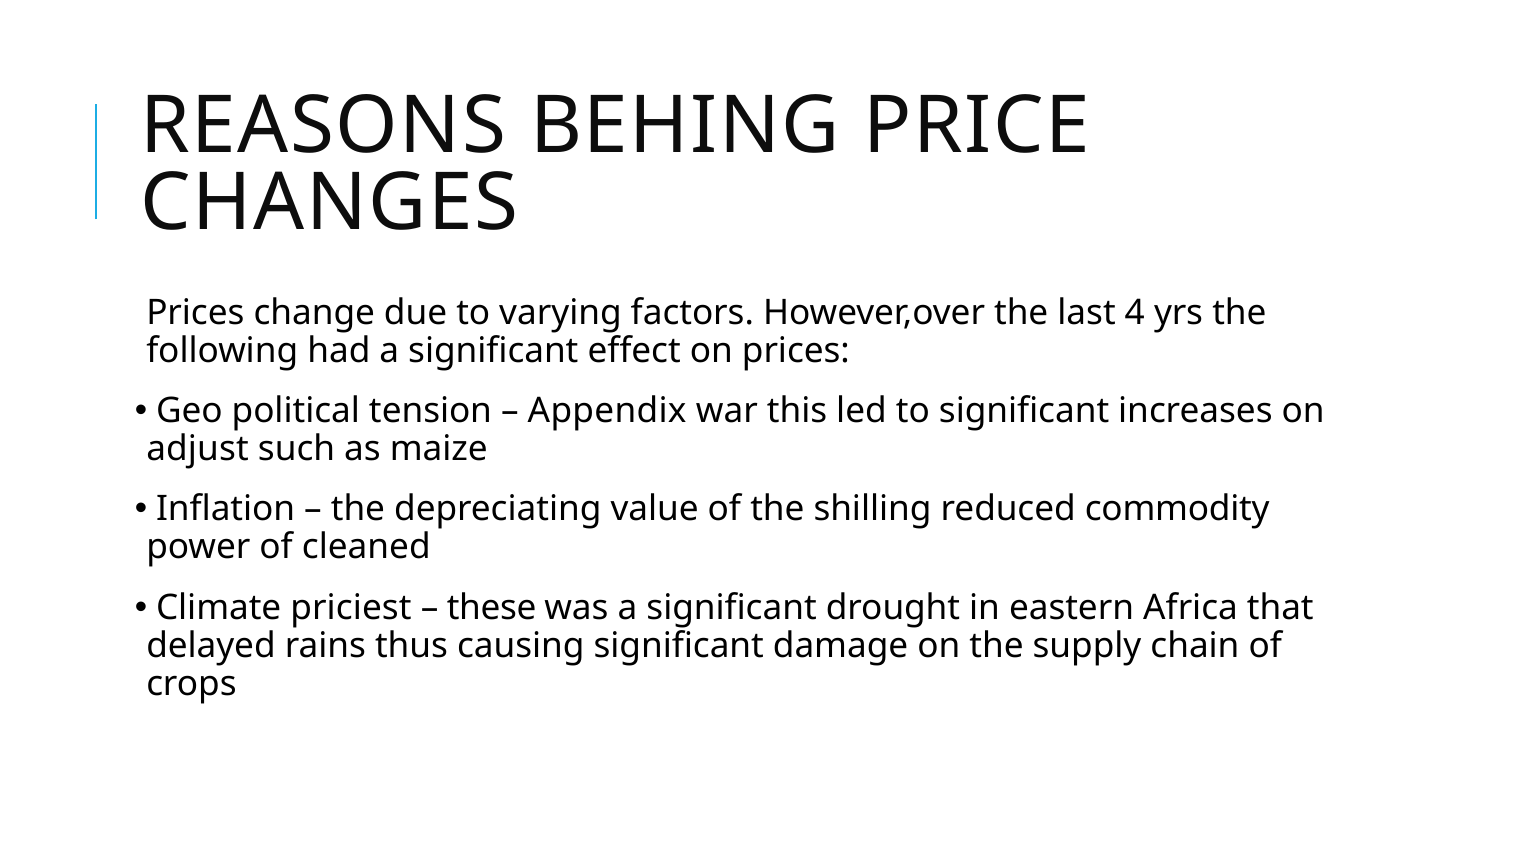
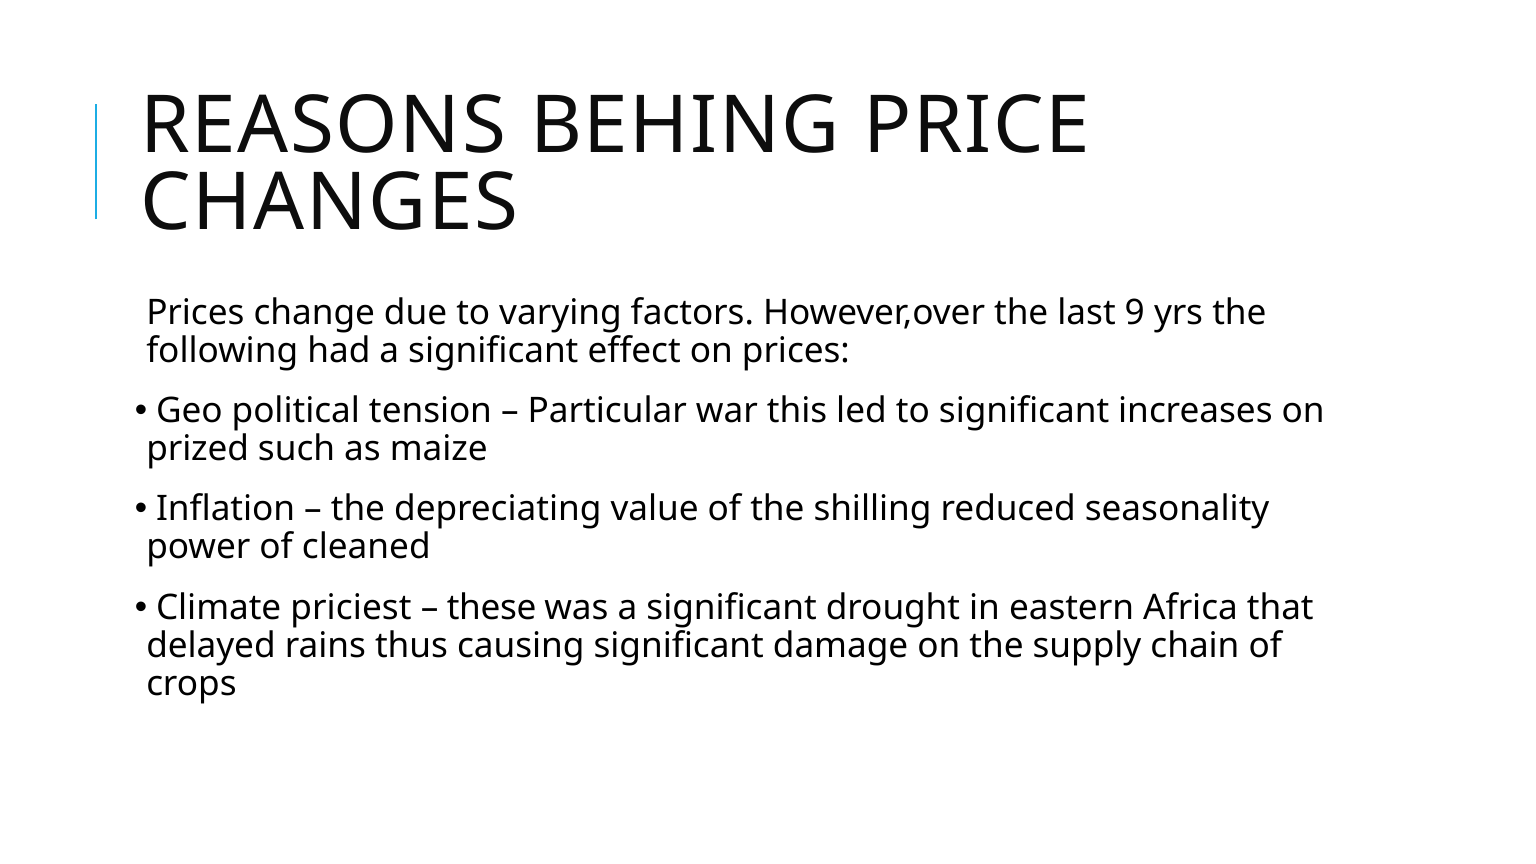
4: 4 -> 9
Appendix: Appendix -> Particular
adjust: adjust -> prized
commodity: commodity -> seasonality
